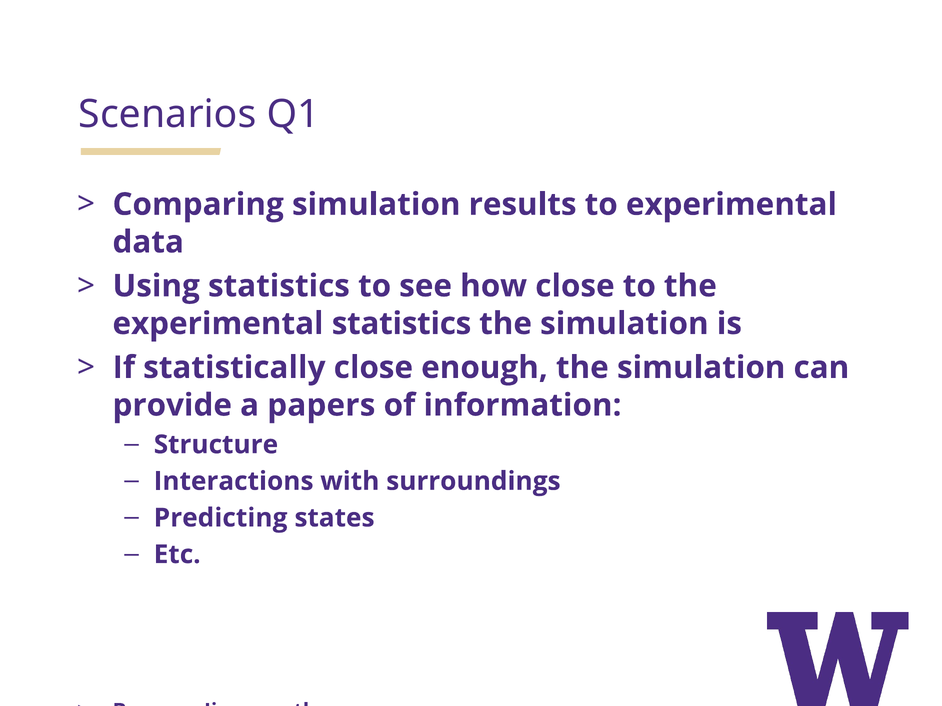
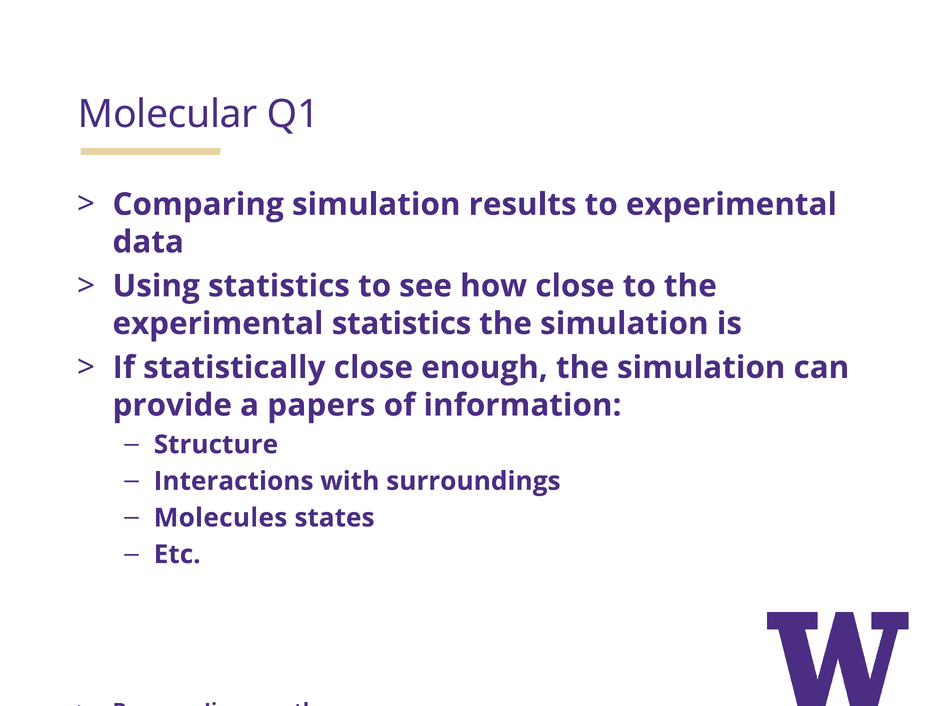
Scenarios: Scenarios -> Molecular
Predicting: Predicting -> Molecules
